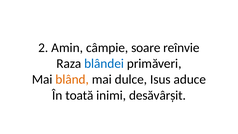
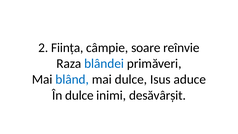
Amin: Amin -> Ființa
blând colour: orange -> blue
În toată: toată -> dulce
